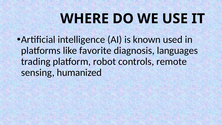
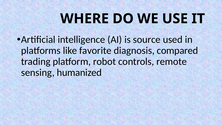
known: known -> source
languages: languages -> compared
